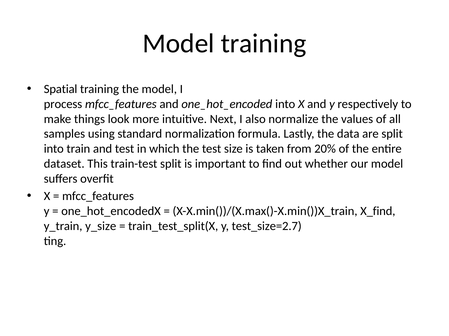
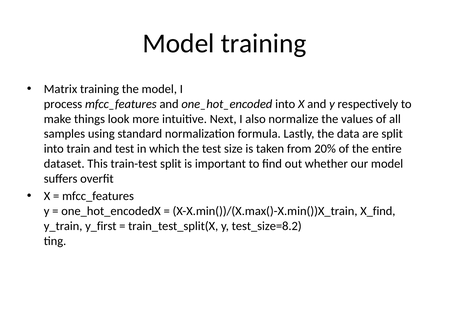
Spatial: Spatial -> Matrix
y_size: y_size -> y_first
test_size=2.7: test_size=2.7 -> test_size=8.2
